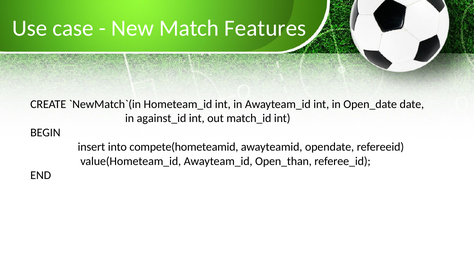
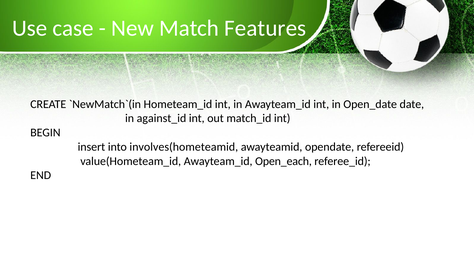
compete(hometeamid: compete(hometeamid -> involves(hometeamid
Open_than: Open_than -> Open_each
